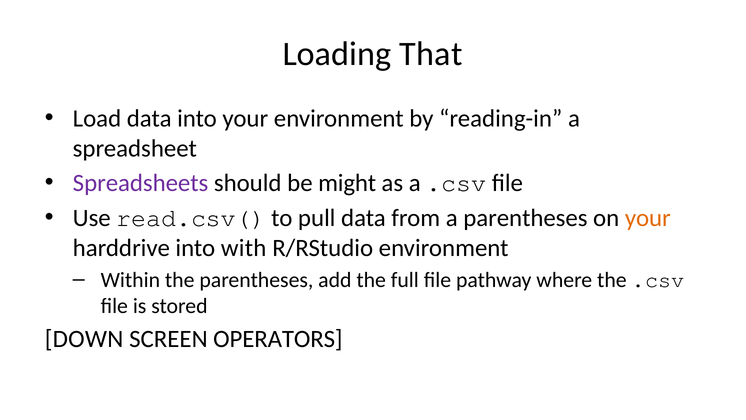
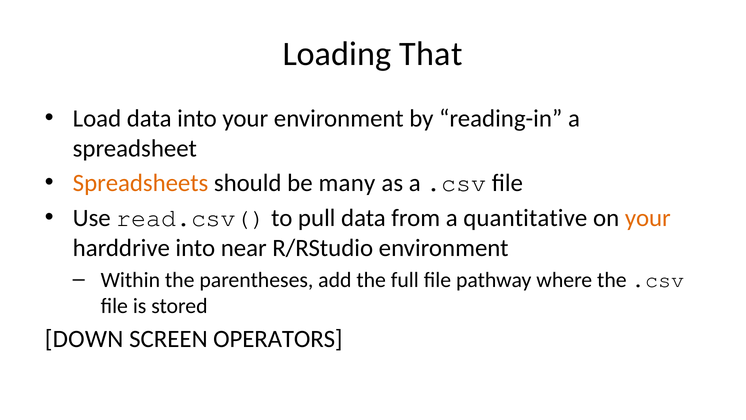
Spreadsheets colour: purple -> orange
might: might -> many
a parentheses: parentheses -> quantitative
with: with -> near
